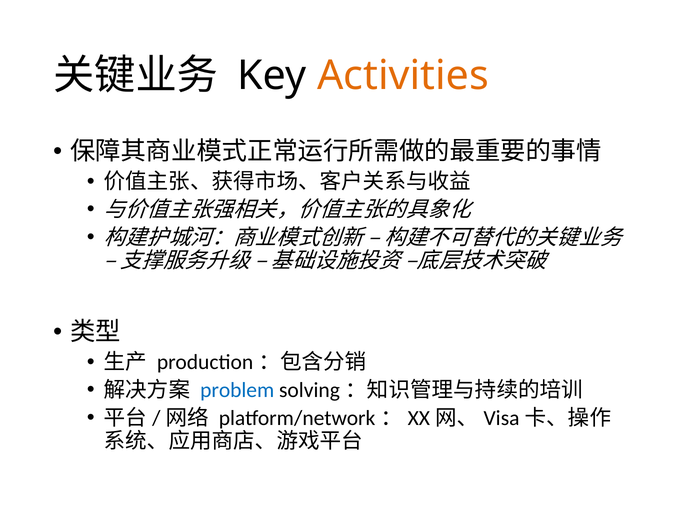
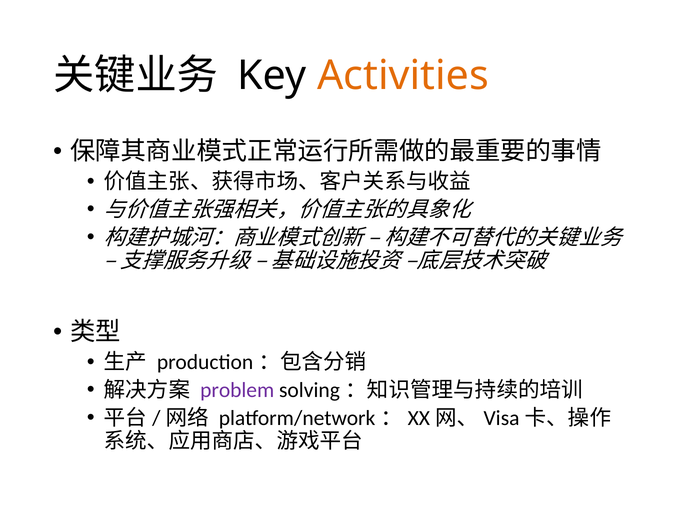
problem colour: blue -> purple
